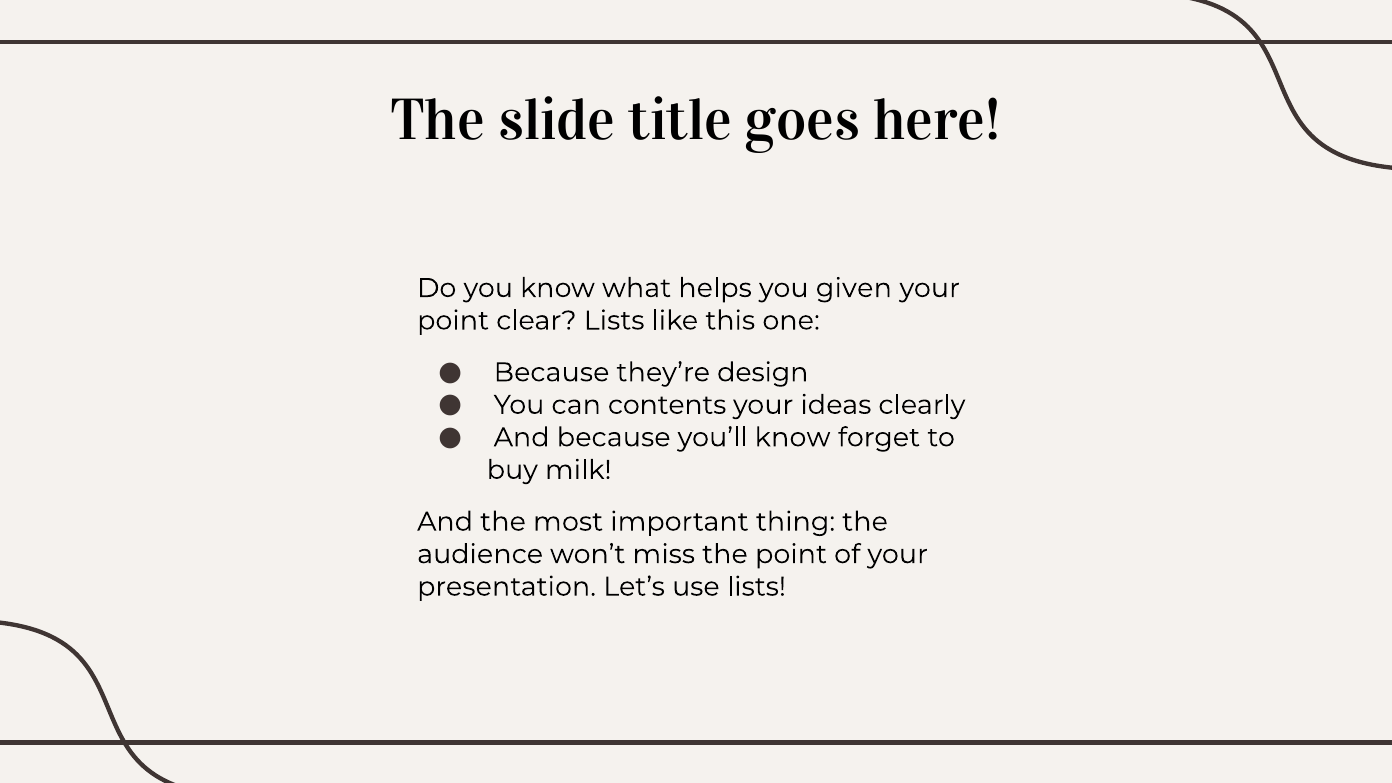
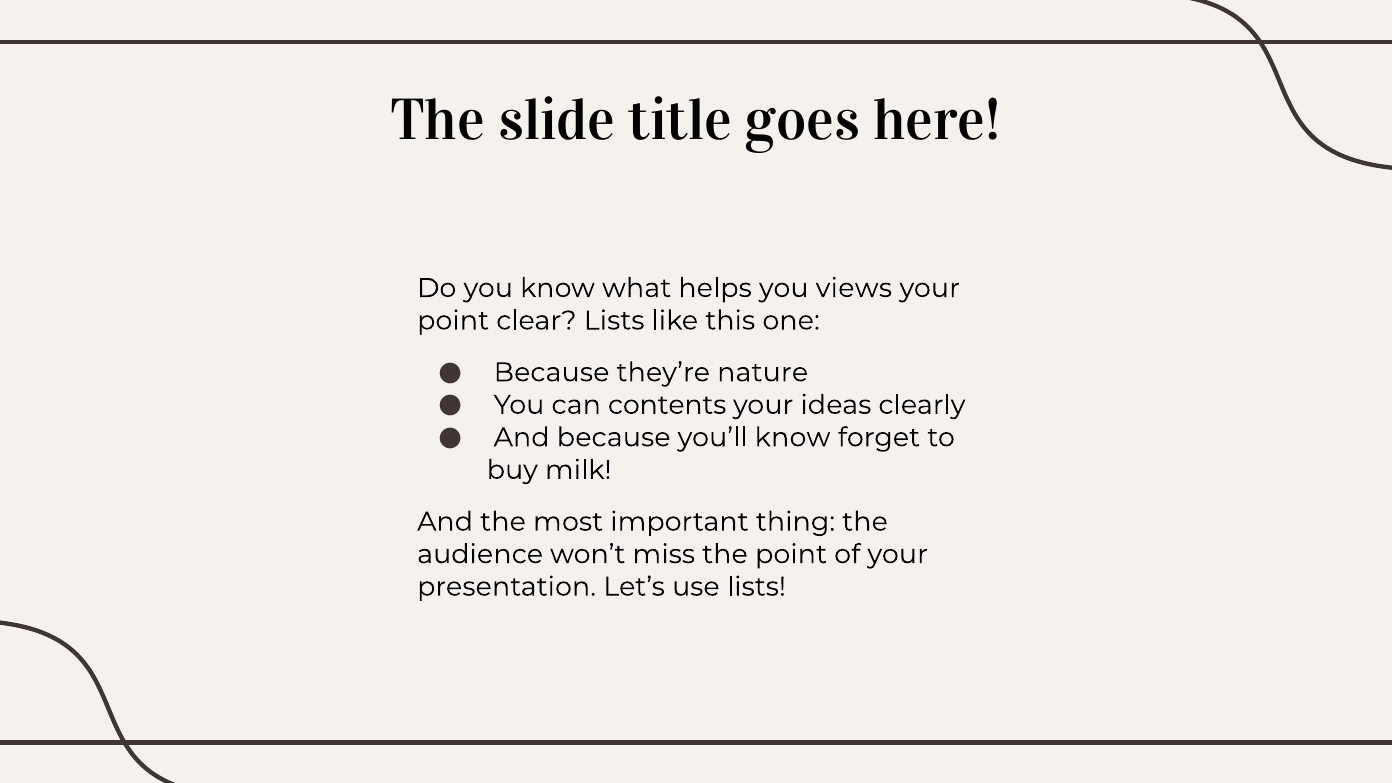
given: given -> views
design: design -> nature
